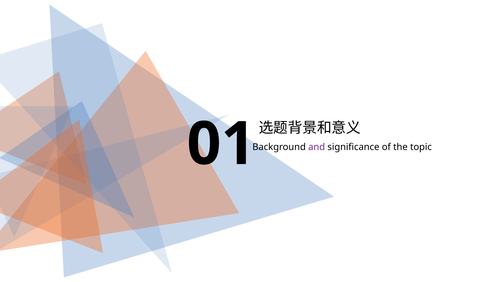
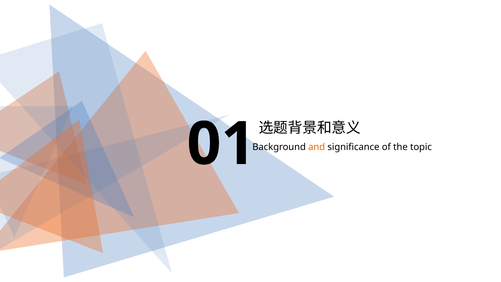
and colour: purple -> orange
